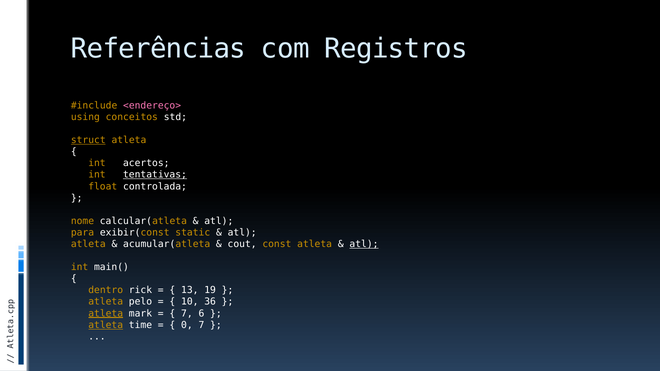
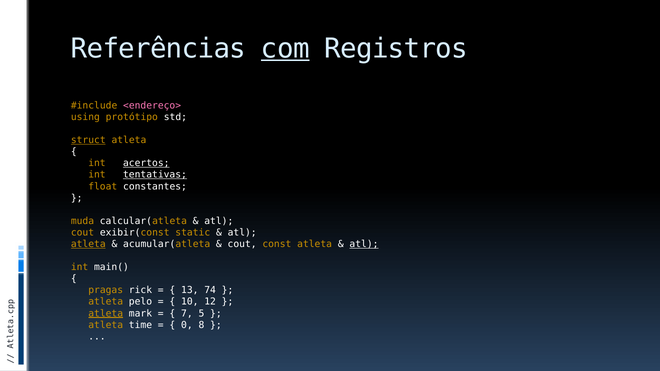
com underline: none -> present
conceitos: conceitos -> protótipo
acertos underline: none -> present
controlada: controlada -> constantes
nome: nome -> muda
para at (82, 233): para -> cout
atleta at (88, 244) underline: none -> present
dentro: dentro -> pragas
19: 19 -> 74
36: 36 -> 12
6: 6 -> 5
atleta at (106, 325) underline: present -> none
0 7: 7 -> 8
